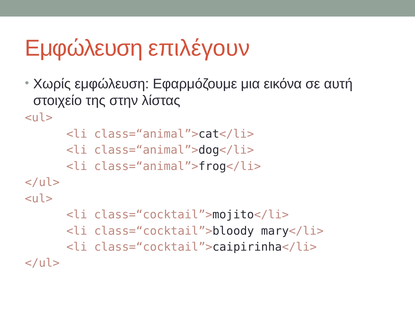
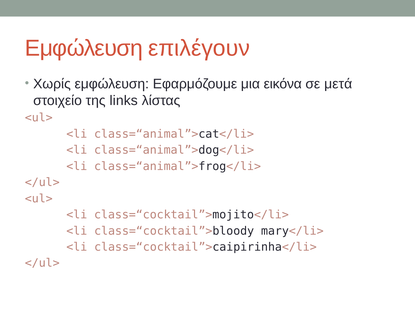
αυτή: αυτή -> μετά
στην: στην -> links
